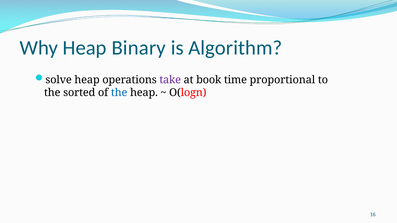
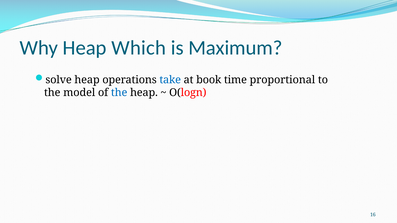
Binary: Binary -> Which
Algorithm: Algorithm -> Maximum
take colour: purple -> blue
sorted: sorted -> model
